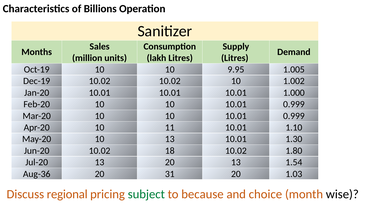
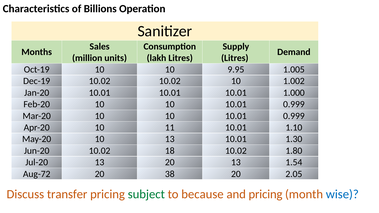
Aug-36: Aug-36 -> Aug-72
31: 31 -> 38
1.03: 1.03 -> 2.05
regional: regional -> transfer
and choice: choice -> pricing
wise colour: black -> blue
